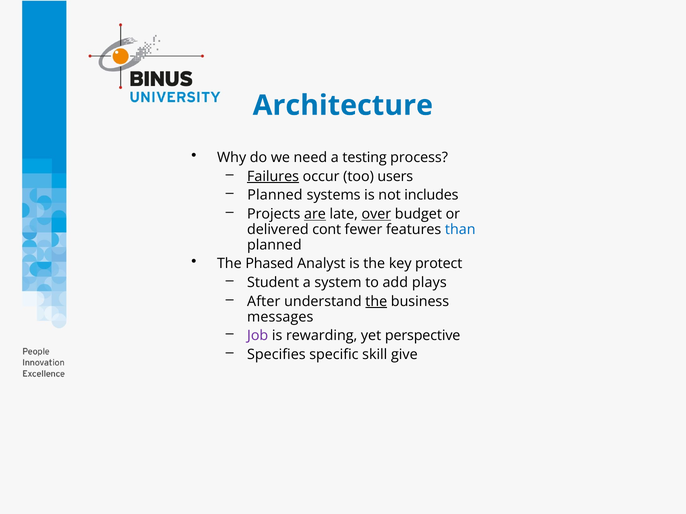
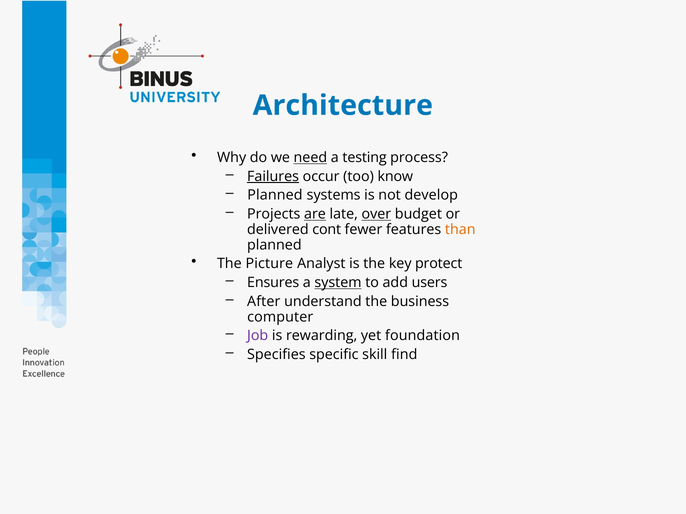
need underline: none -> present
users: users -> know
includes: includes -> develop
than colour: blue -> orange
Phased: Phased -> Picture
Student: Student -> Ensures
system underline: none -> present
plays: plays -> users
the at (376, 302) underline: present -> none
messages: messages -> computer
perspective: perspective -> foundation
give: give -> find
